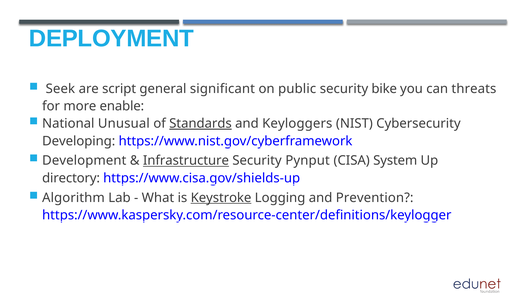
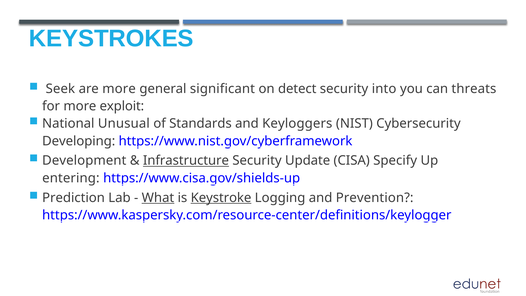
DEPLOYMENT: DEPLOYMENT -> KEYSTROKES
are script: script -> more
public: public -> detect
bike: bike -> into
enable: enable -> exploit
Standards underline: present -> none
Pynput: Pynput -> Update
System: System -> Specify
directory: directory -> entering
Algorithm: Algorithm -> Prediction
What underline: none -> present
